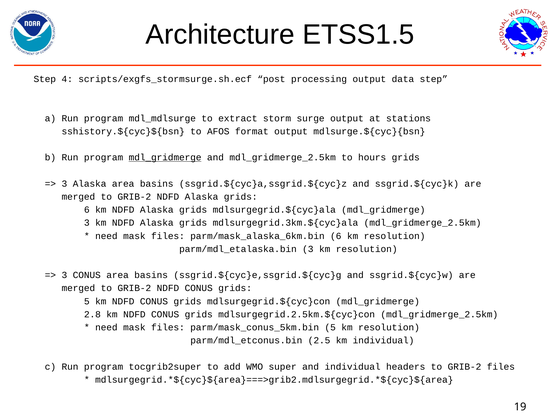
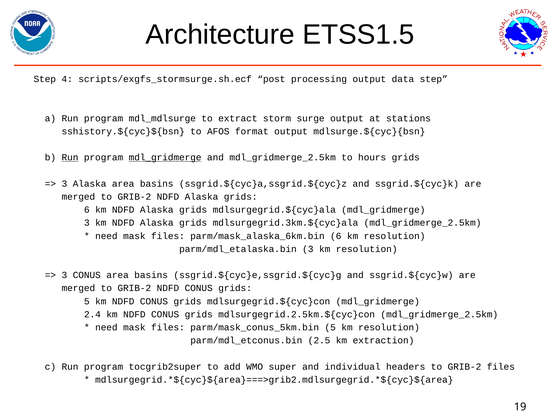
Run at (70, 157) underline: none -> present
2.8: 2.8 -> 2.4
km individual: individual -> extraction
